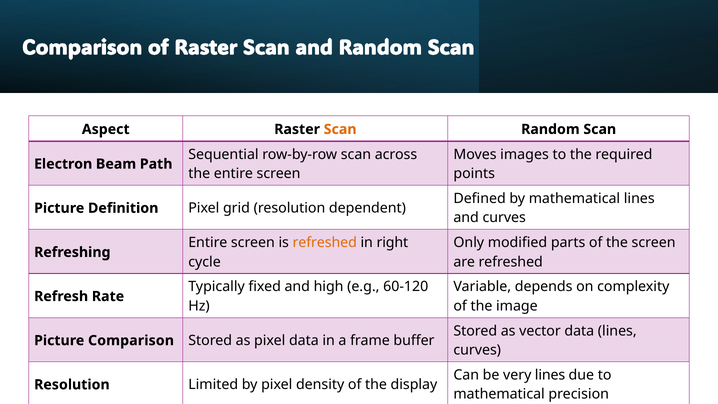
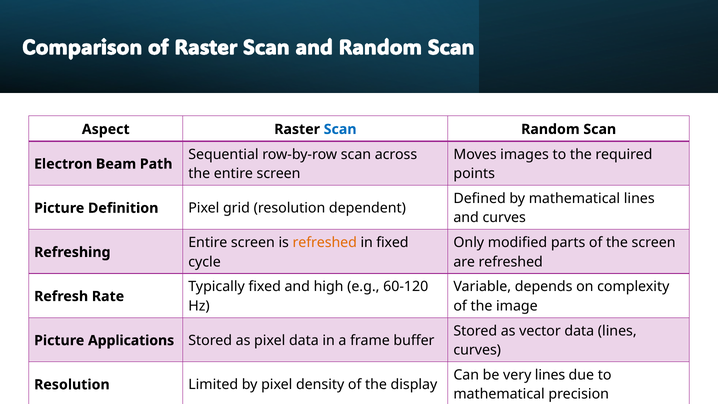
Scan at (340, 129) colour: orange -> blue
in right: right -> fixed
Picture Comparison: Comparison -> Applications
